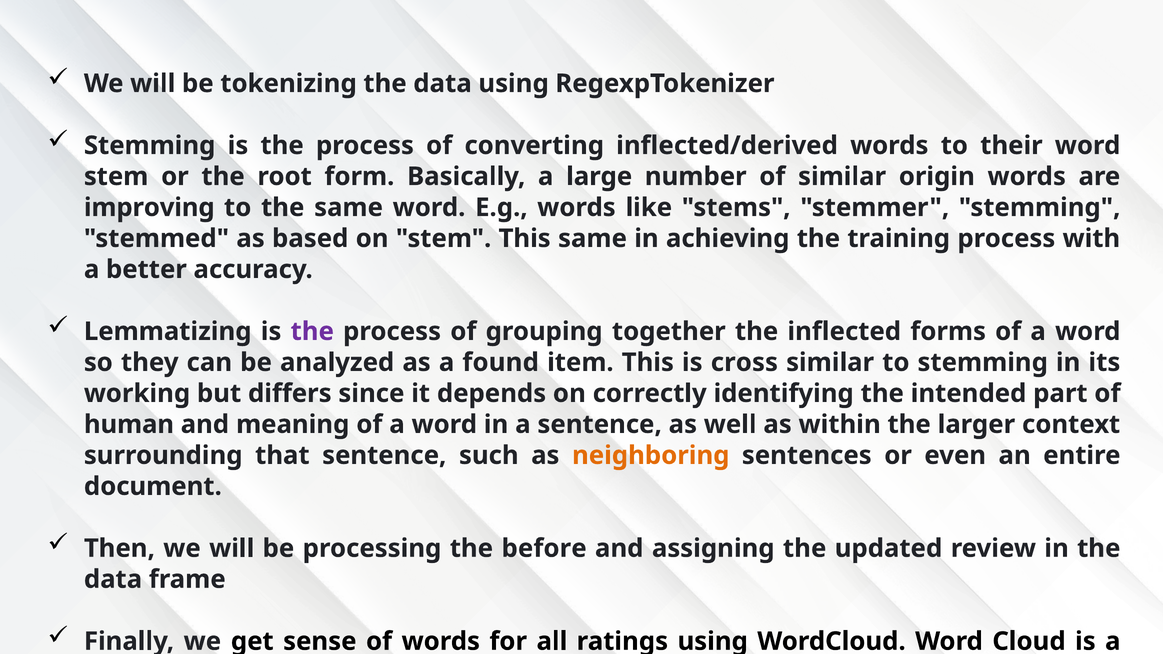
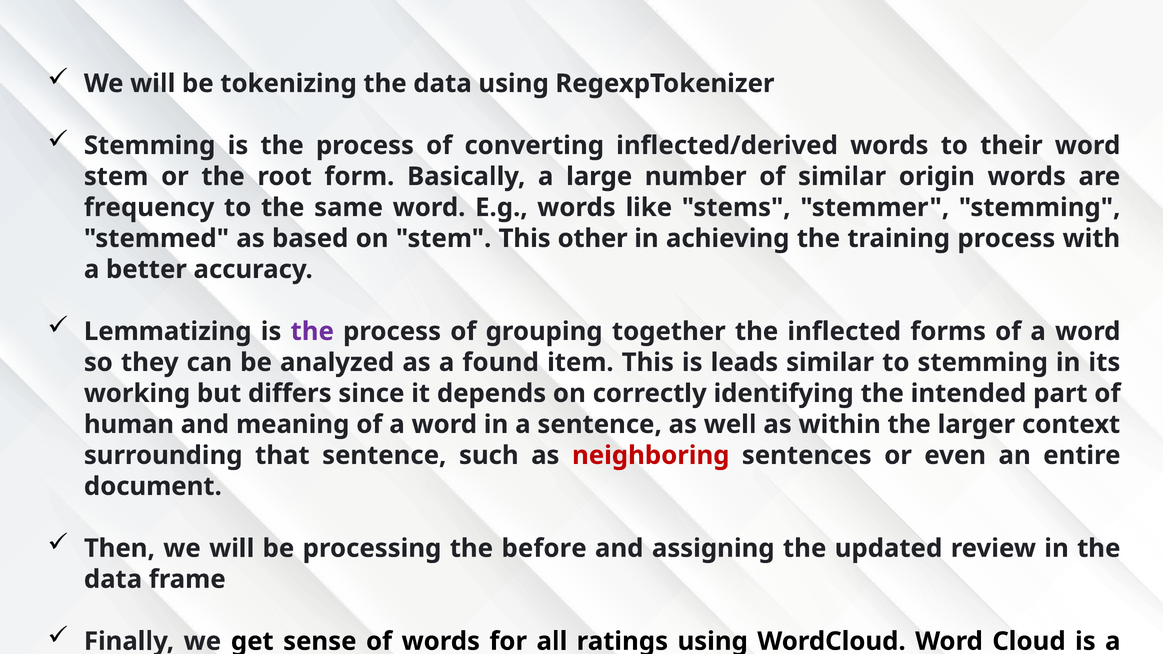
improving at (149, 208): improving -> frequency
This same: same -> other
cross: cross -> leads
neighboring colour: orange -> red
